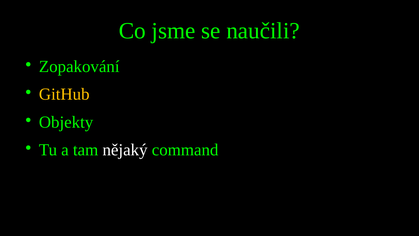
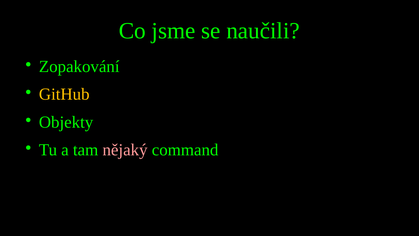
nějaký colour: white -> pink
